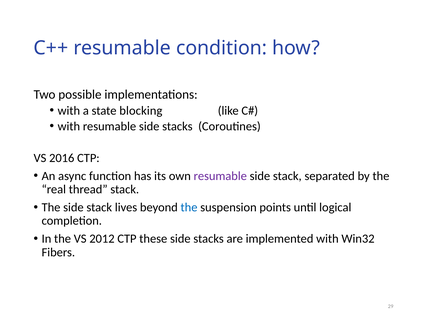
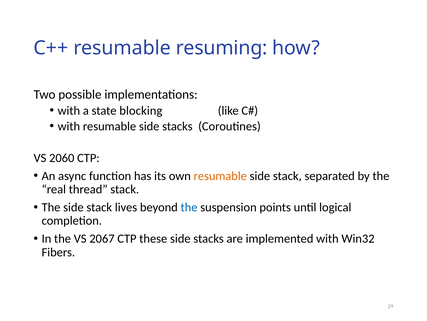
condition: condition -> resuming
2016: 2016 -> 2060
resumable at (220, 176) colour: purple -> orange
2012: 2012 -> 2067
